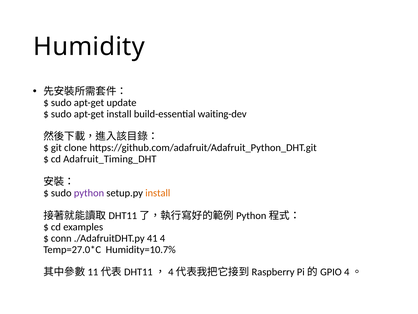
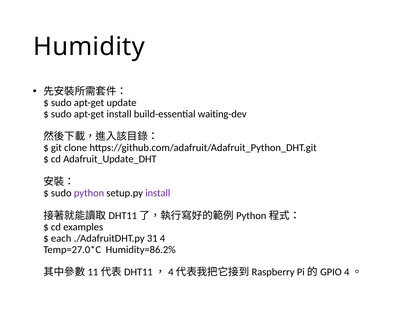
Adafruit_Timing_DHT: Adafruit_Timing_DHT -> Adafruit_Update_DHT
install at (158, 193) colour: orange -> purple
conn: conn -> each
41: 41 -> 31
Humidity=10.7%: Humidity=10.7% -> Humidity=86.2%
